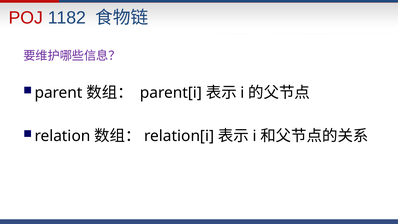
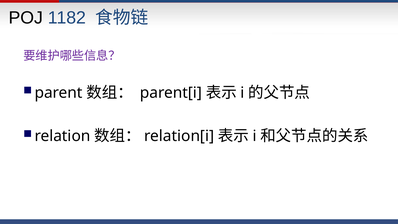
POJ colour: red -> black
